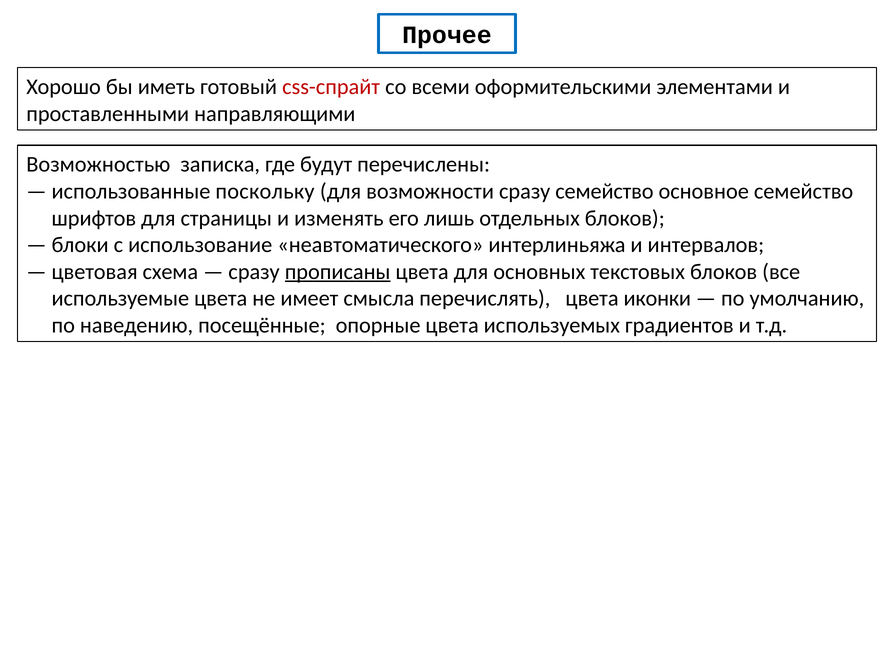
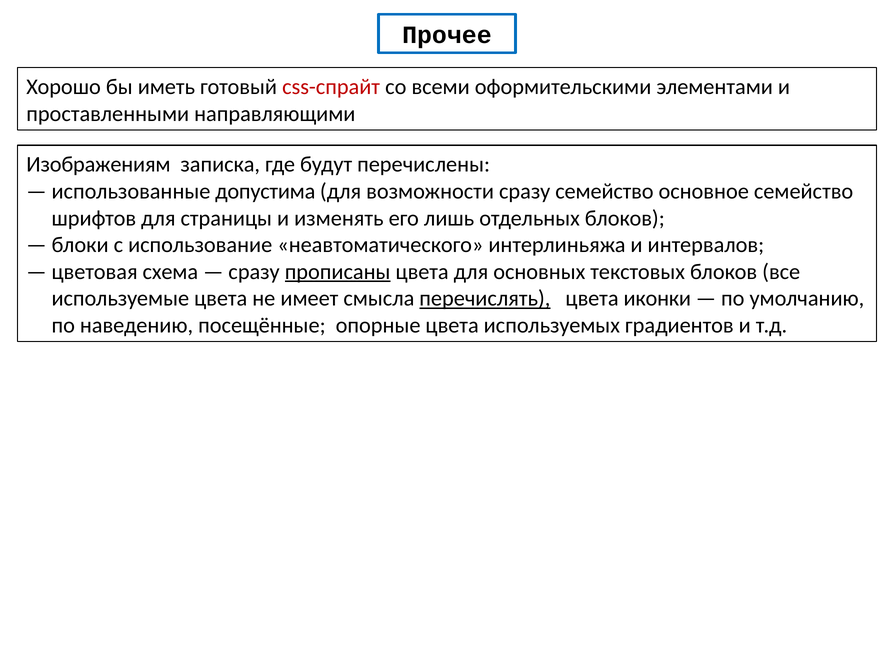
Возможностью: Возможностью -> Изображениям
поскольку: поскольку -> допустима
перечислять underline: none -> present
